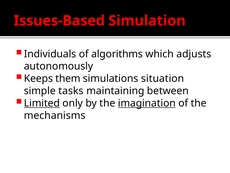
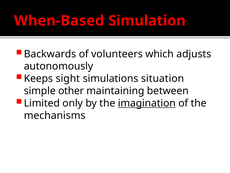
Issues-Based: Issues-Based -> When-Based
Individuals: Individuals -> Backwards
algorithms: algorithms -> volunteers
them: them -> sight
tasks: tasks -> other
Limited underline: present -> none
